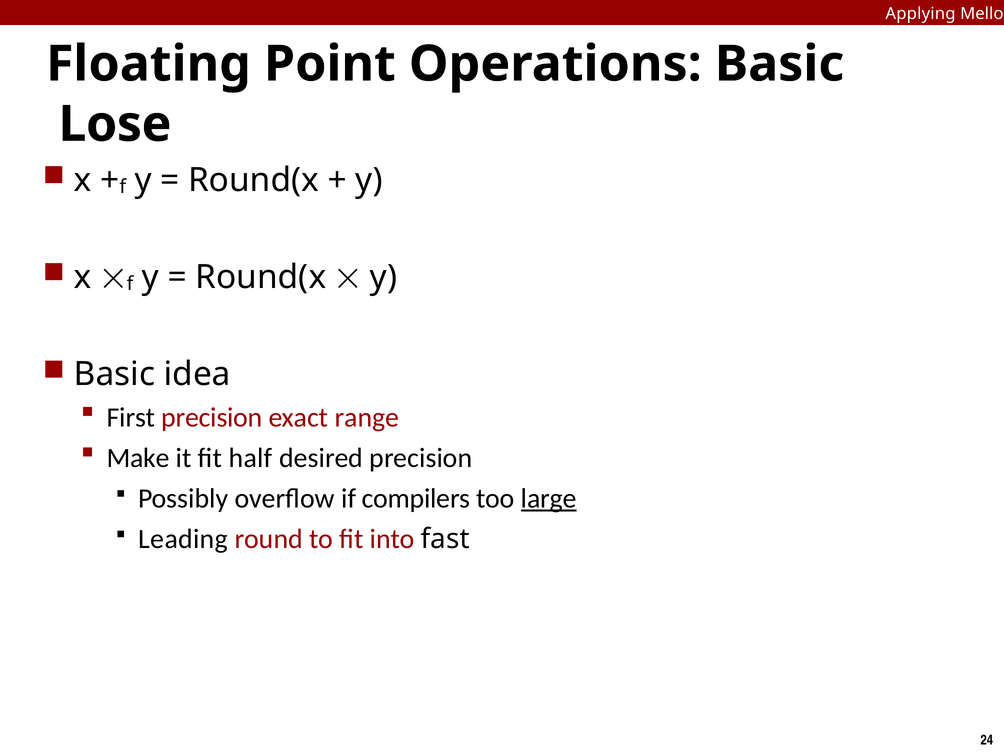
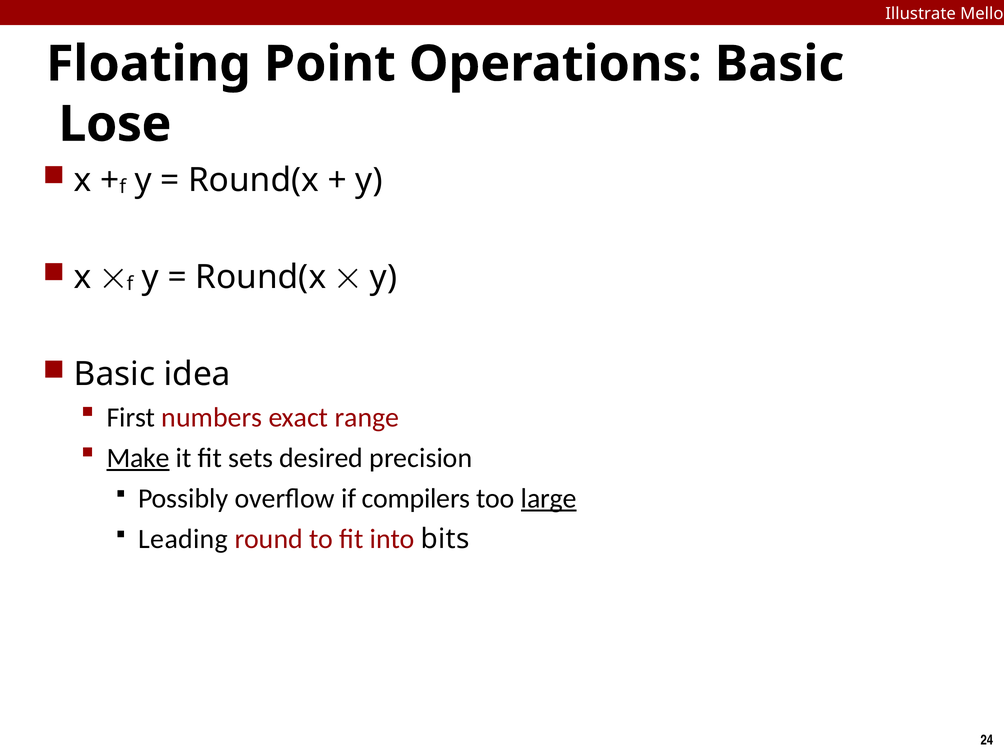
Applying: Applying -> Illustrate
First precision: precision -> numbers
Make underline: none -> present
half: half -> sets
fast: fast -> bits
